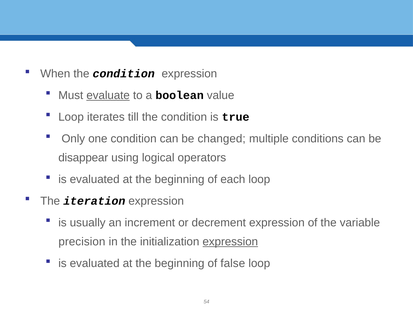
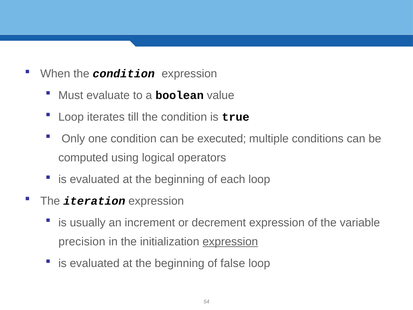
evaluate underline: present -> none
changed: changed -> executed
disappear: disappear -> computed
